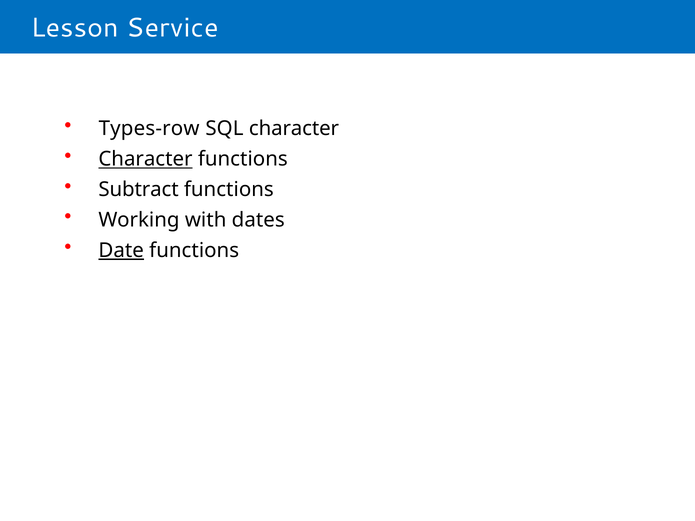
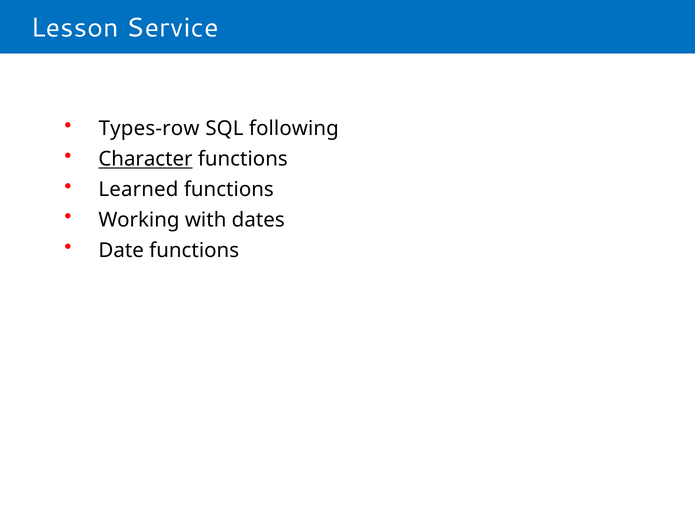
SQL character: character -> following
Subtract: Subtract -> Learned
Date underline: present -> none
